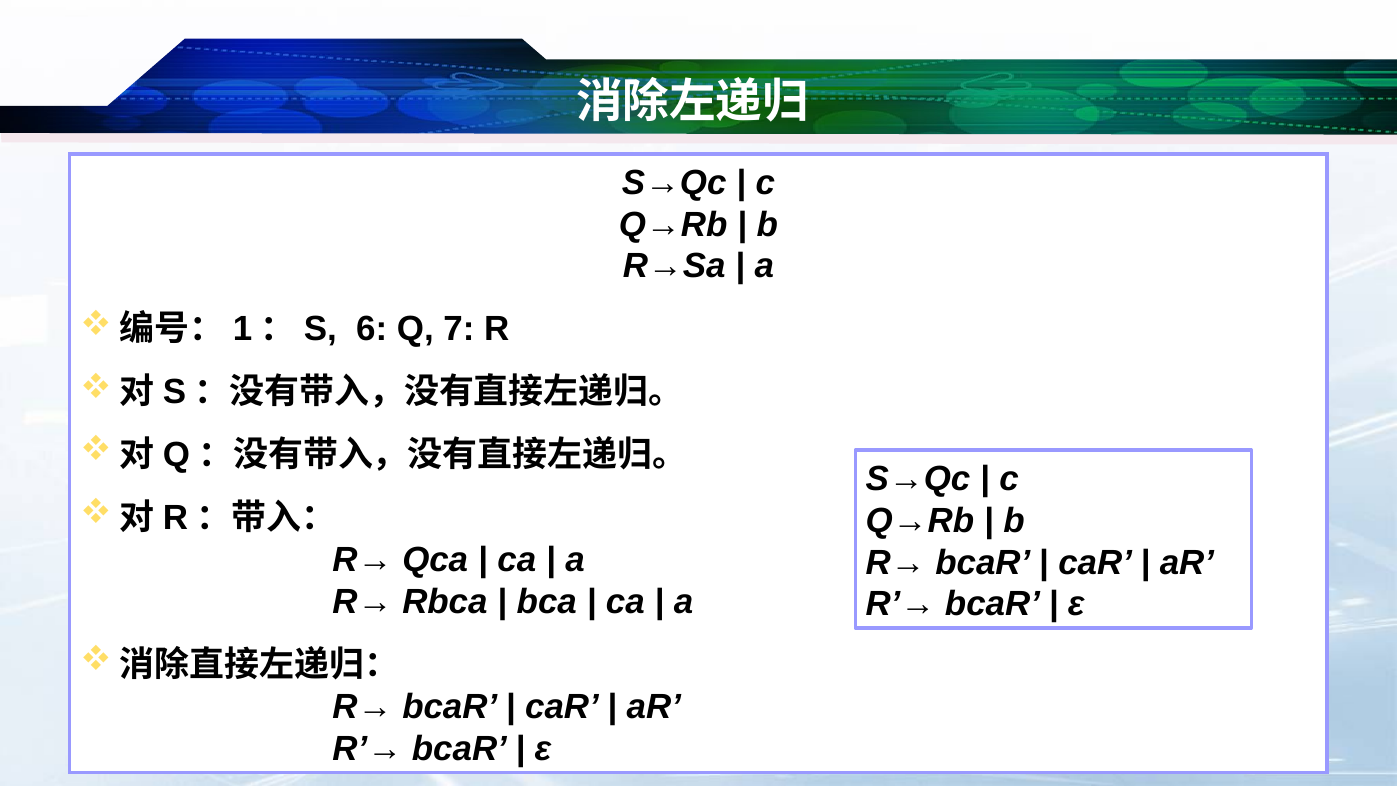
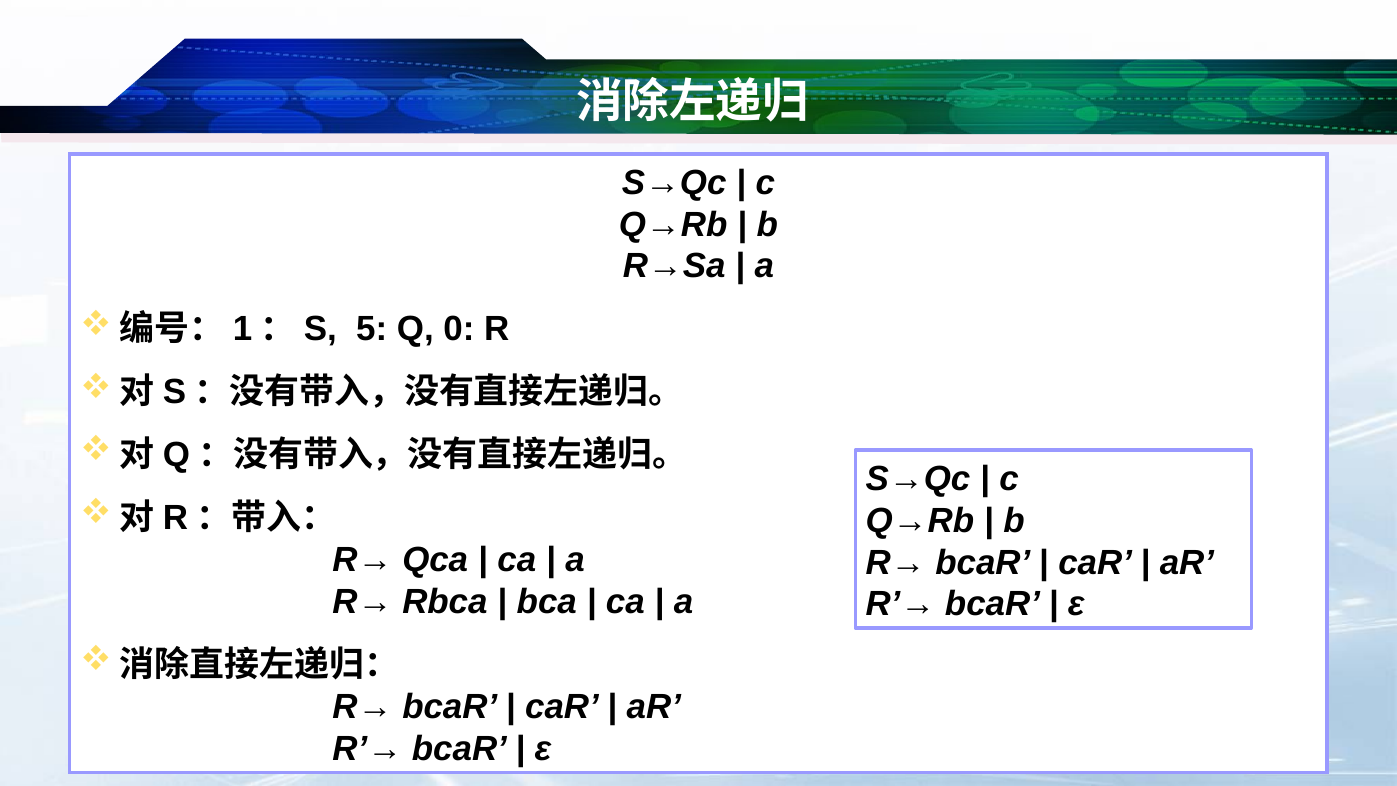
6: 6 -> 5
7: 7 -> 0
